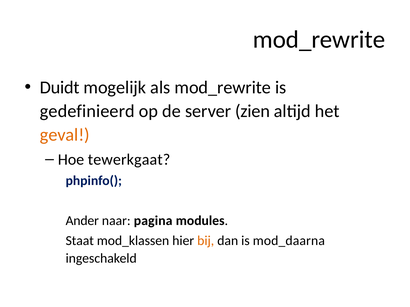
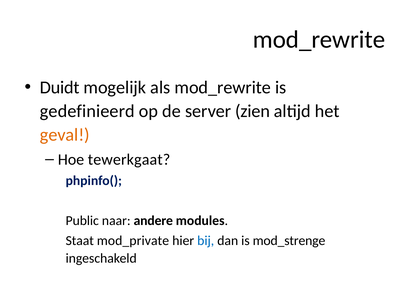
Ander: Ander -> Public
pagina: pagina -> andere
mod_klassen: mod_klassen -> mod_private
bij colour: orange -> blue
mod_daarna: mod_daarna -> mod_strenge
